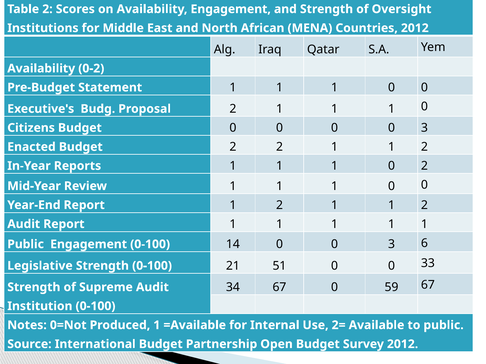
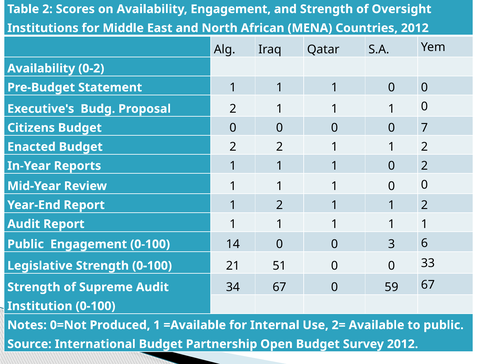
3 at (424, 128): 3 -> 7
